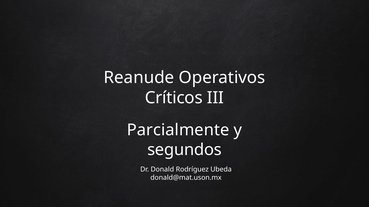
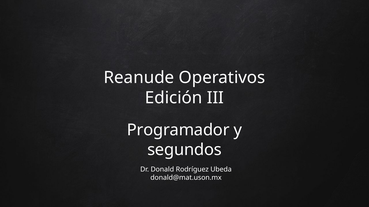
Críticos: Críticos -> Edición
Parcialmente: Parcialmente -> Programador
